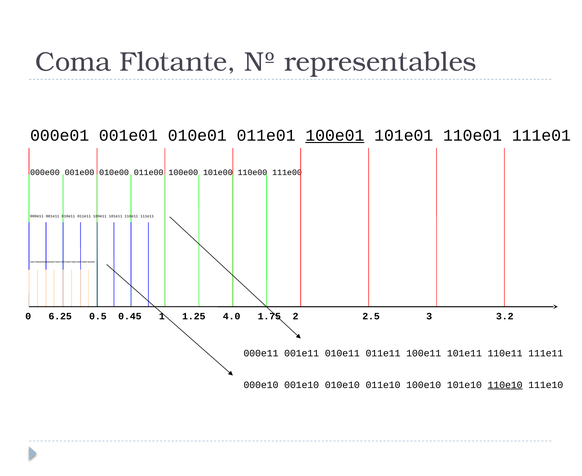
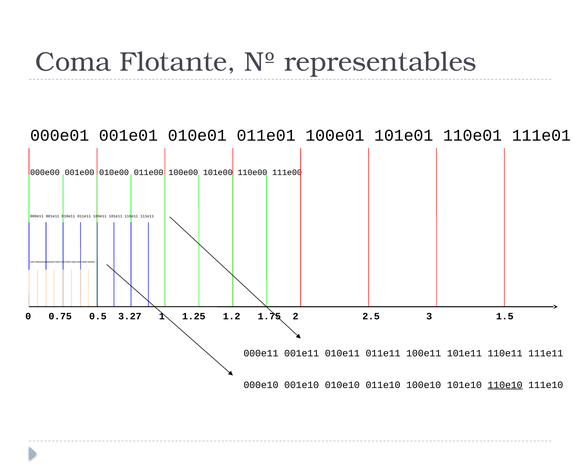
100e01 underline: present -> none
6.25: 6.25 -> 0.75
0.45: 0.45 -> 3.27
4.0: 4.0 -> 1.2
3.2: 3.2 -> 1.5
